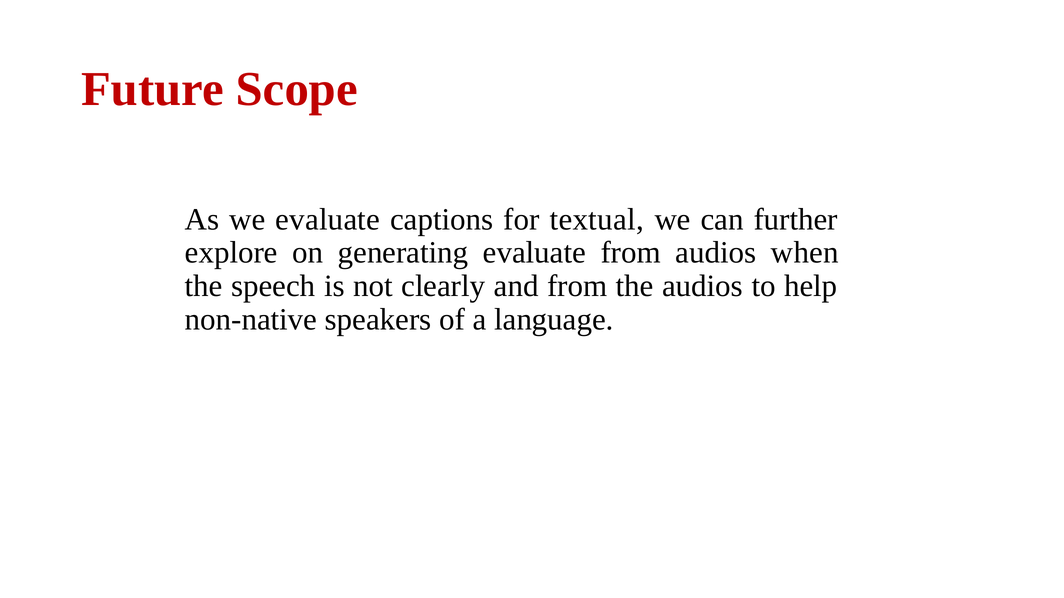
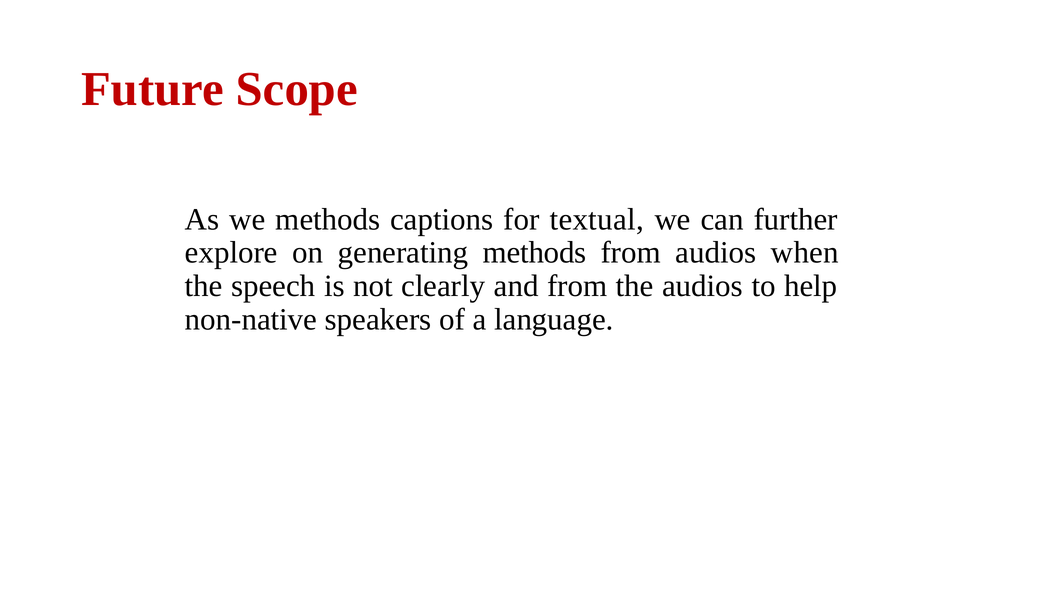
we evaluate: evaluate -> methods
generating evaluate: evaluate -> methods
